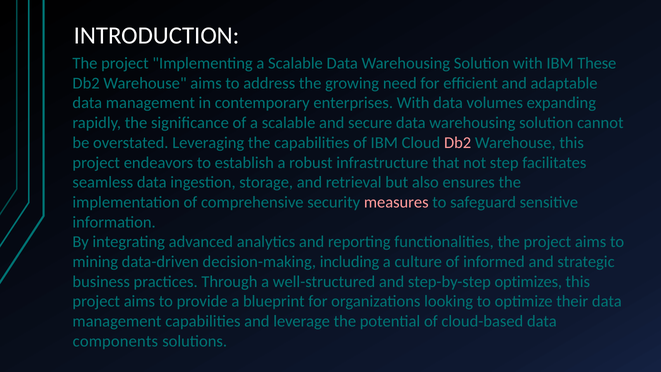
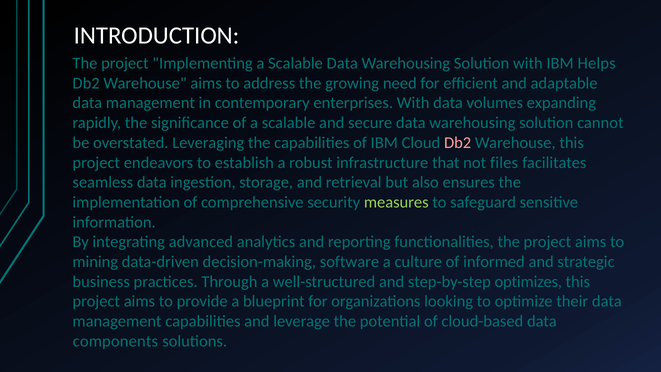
These: These -> Helps
step: step -> files
measures colour: pink -> light green
including: including -> software
